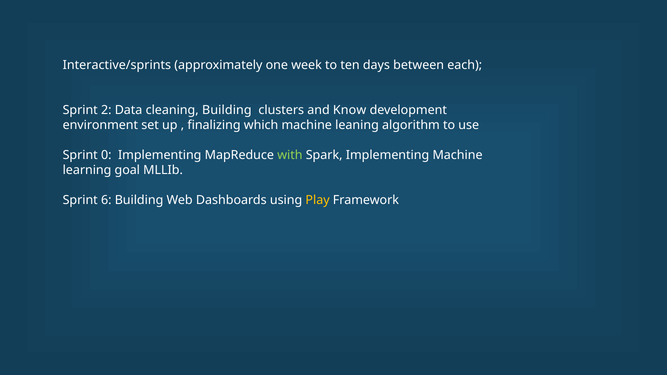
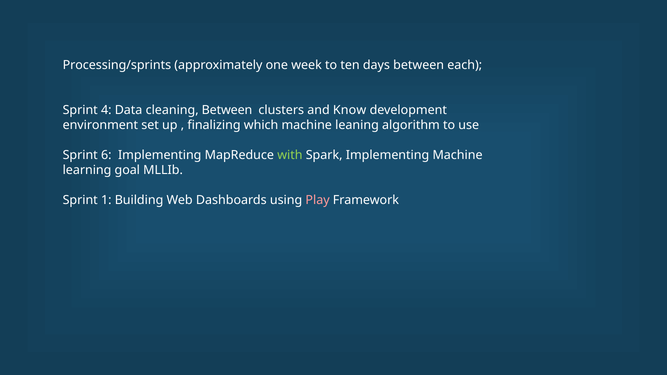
Interactive/sprints: Interactive/sprints -> Processing/sprints
2: 2 -> 4
cleaning Building: Building -> Between
0: 0 -> 6
6: 6 -> 1
Play colour: yellow -> pink
